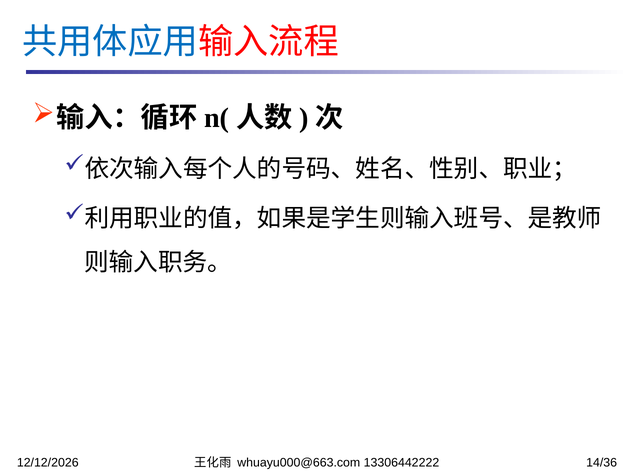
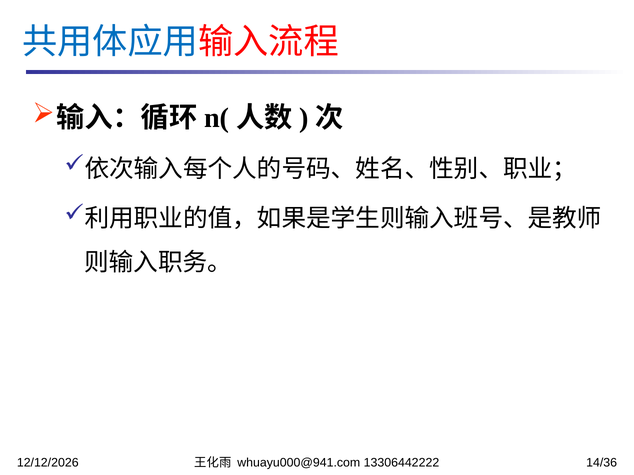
whuayu000@663.com: whuayu000@663.com -> whuayu000@941.com
